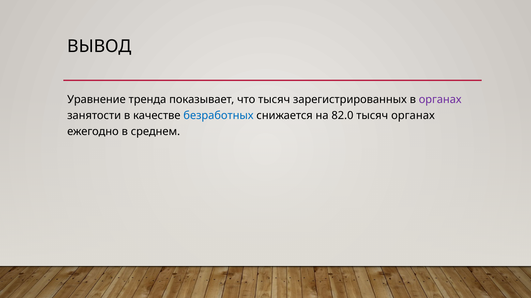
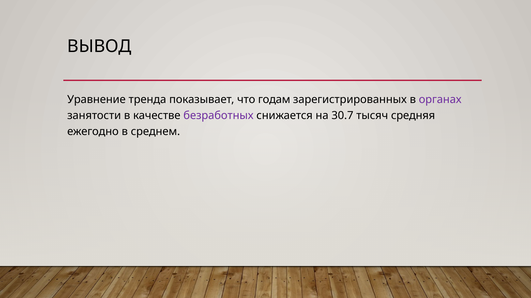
что тысяч: тысяч -> годам
безработных colour: blue -> purple
82.0: 82.0 -> 30.7
тысяч органах: органах -> средняя
